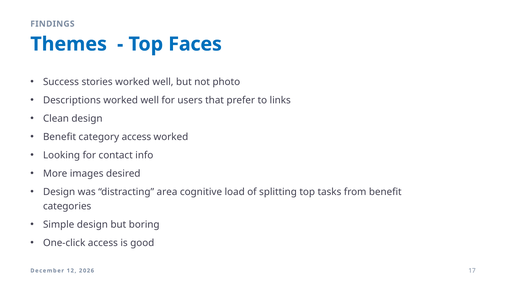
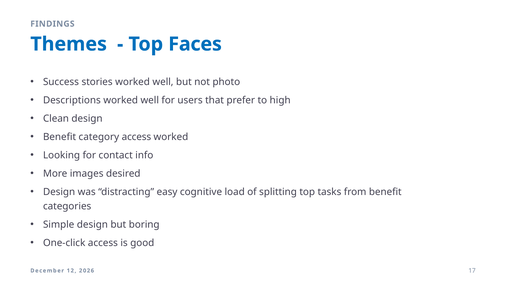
links: links -> high
area: area -> easy
